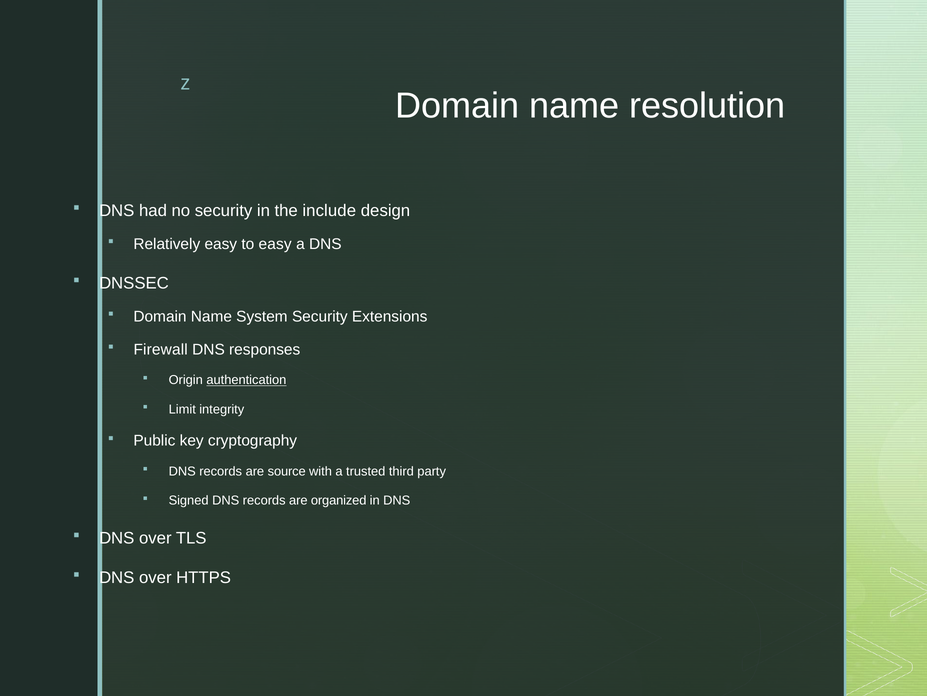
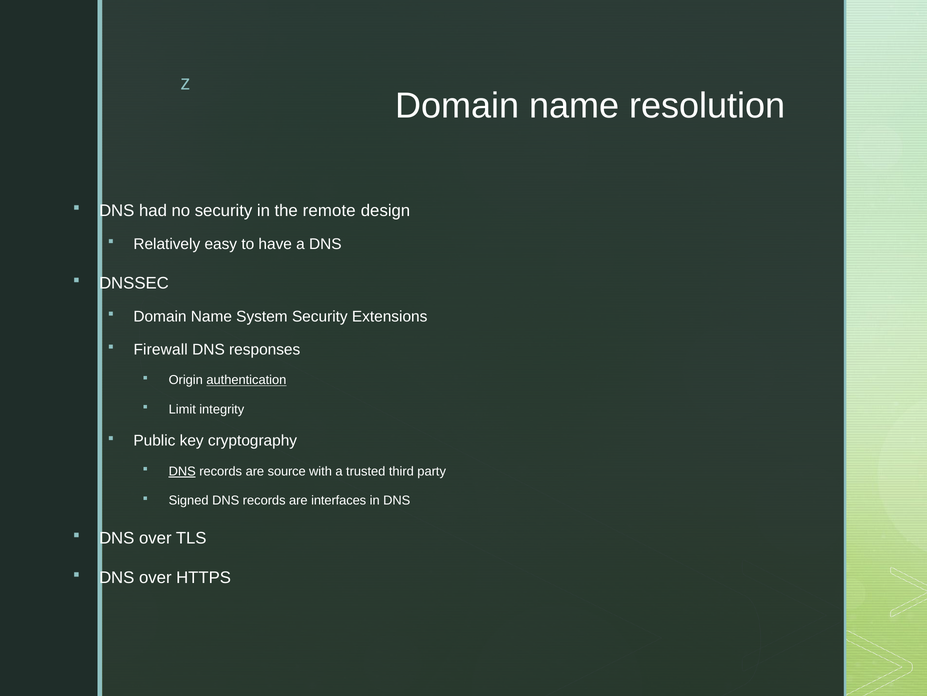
include: include -> remote
to easy: easy -> have
DNS at (182, 471) underline: none -> present
organized: organized -> interfaces
